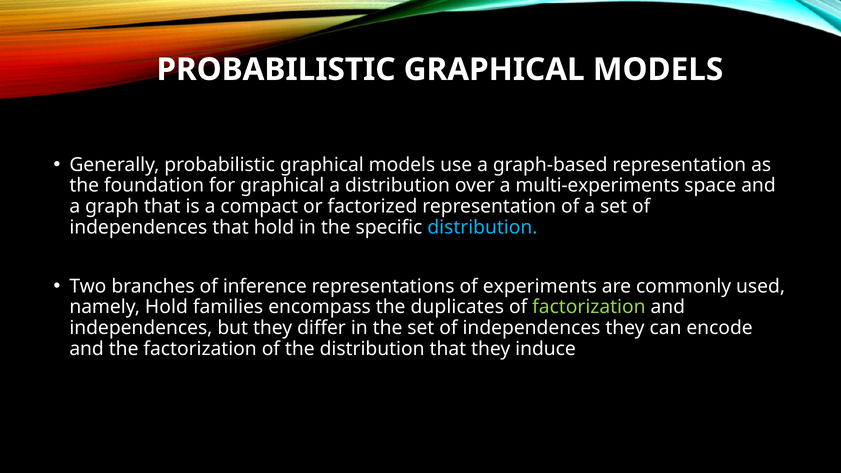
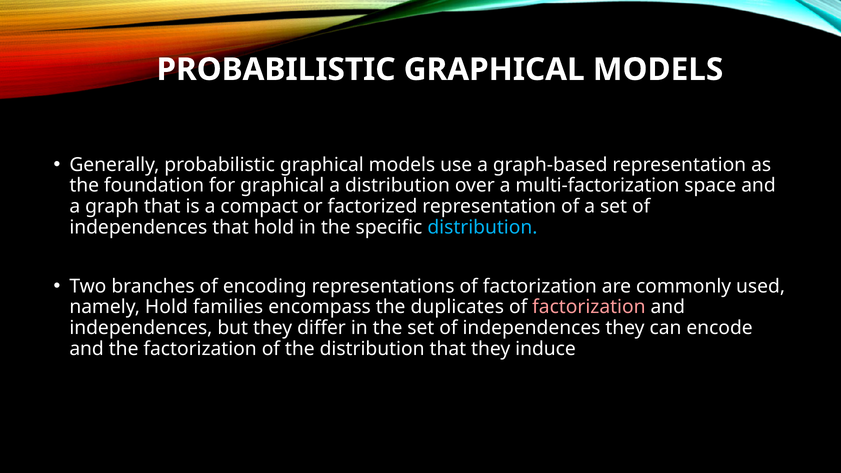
multi-experiments: multi-experiments -> multi-factorization
inference: inference -> encoding
representations of experiments: experiments -> factorization
factorization at (589, 307) colour: light green -> pink
